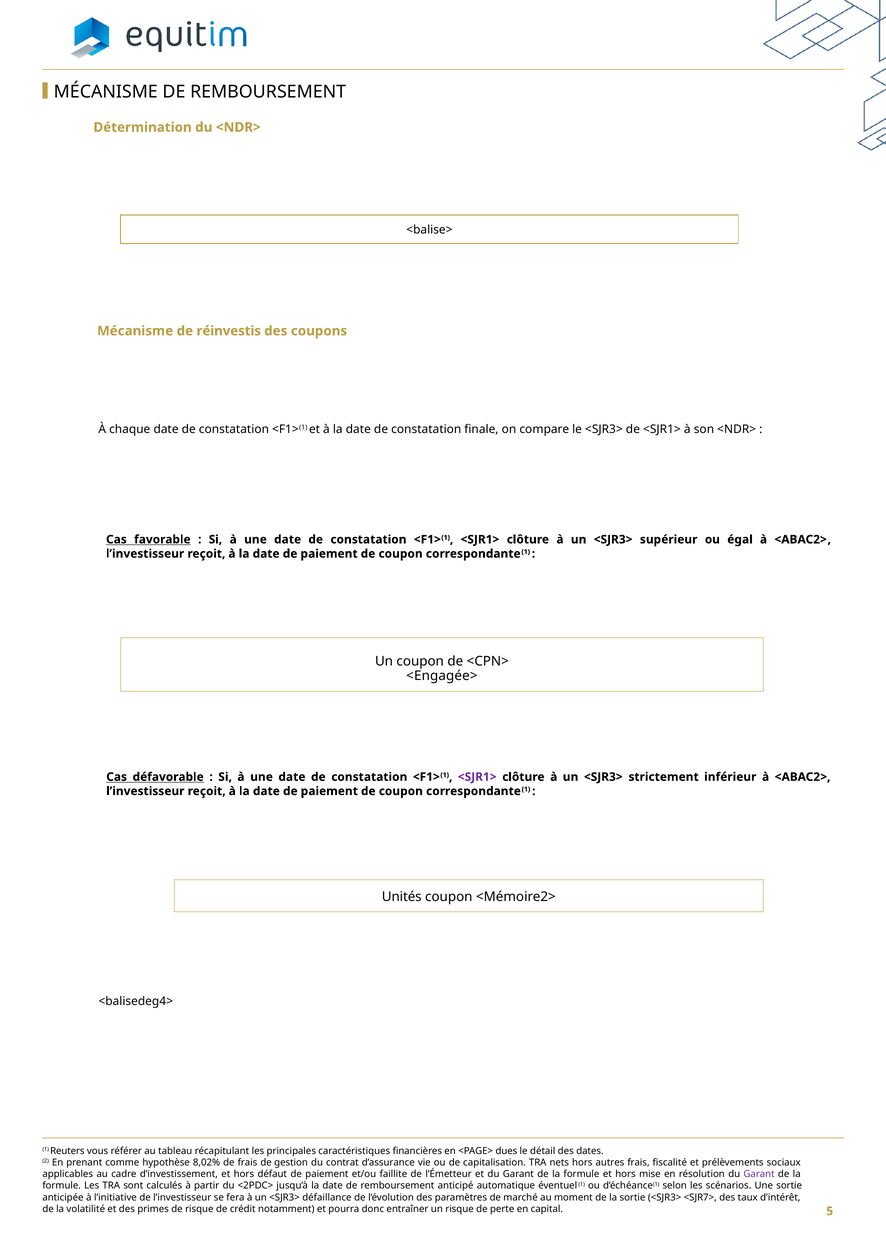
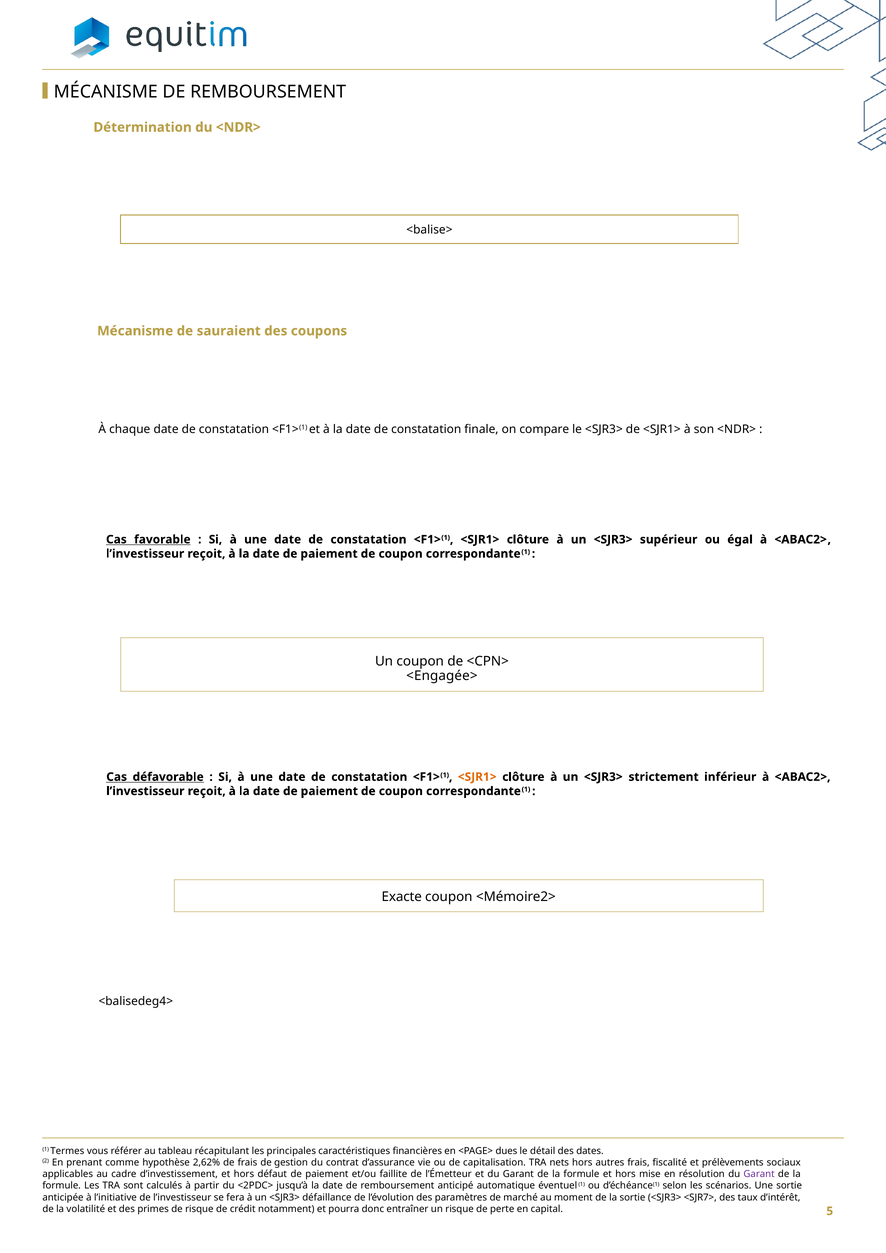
réinvestis: réinvestis -> sauraient
<SJR1> at (477, 777) colour: purple -> orange
Unités: Unités -> Exacte
Reuters: Reuters -> Termes
8,02%: 8,02% -> 2,62%
